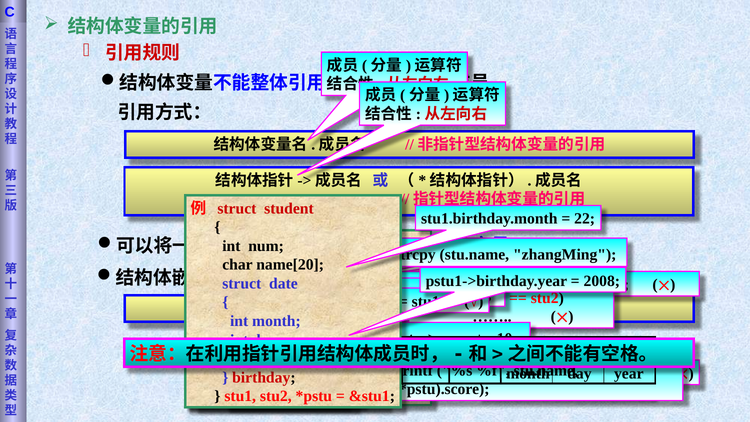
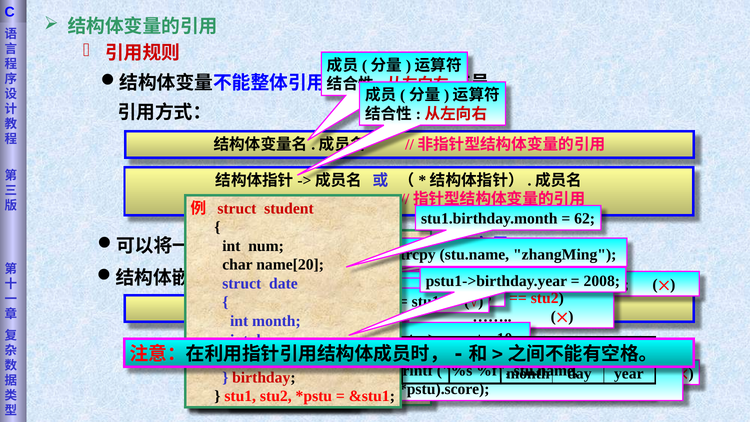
22: 22 -> 62
